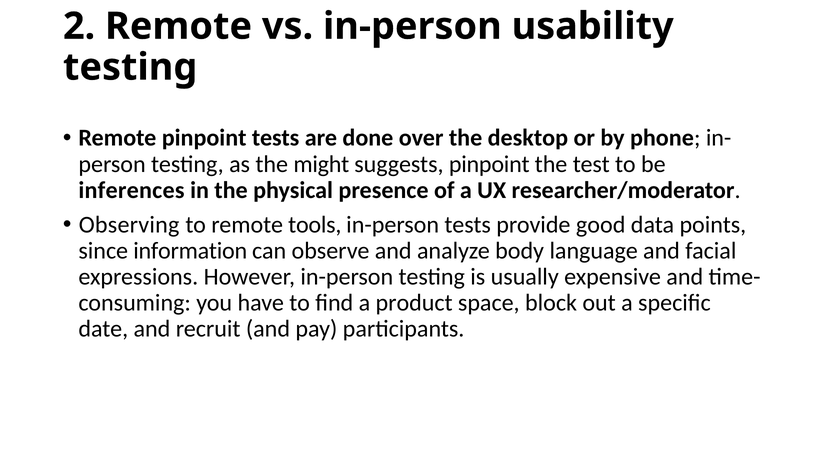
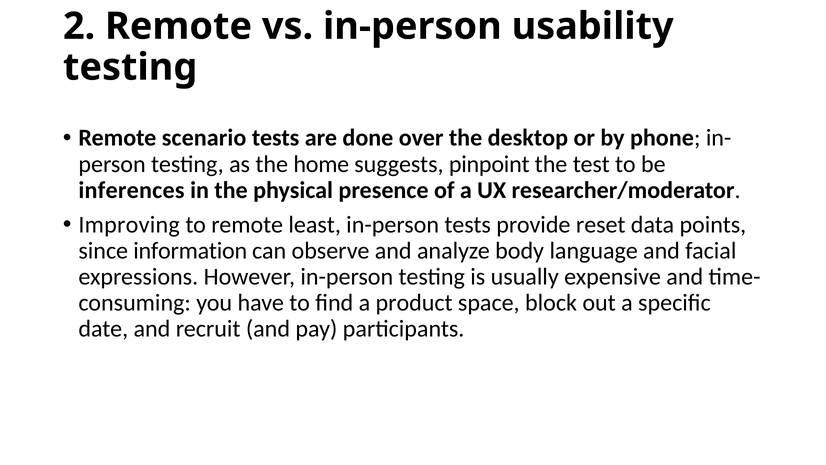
Remote pinpoint: pinpoint -> scenario
might: might -> home
Observing: Observing -> Improving
tools: tools -> least
good: good -> reset
